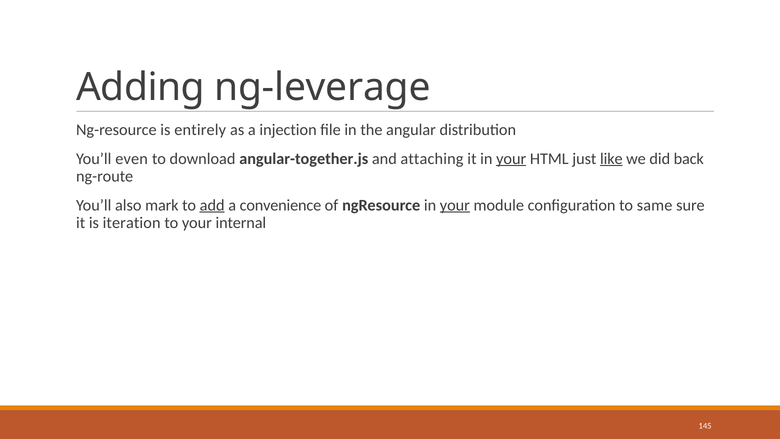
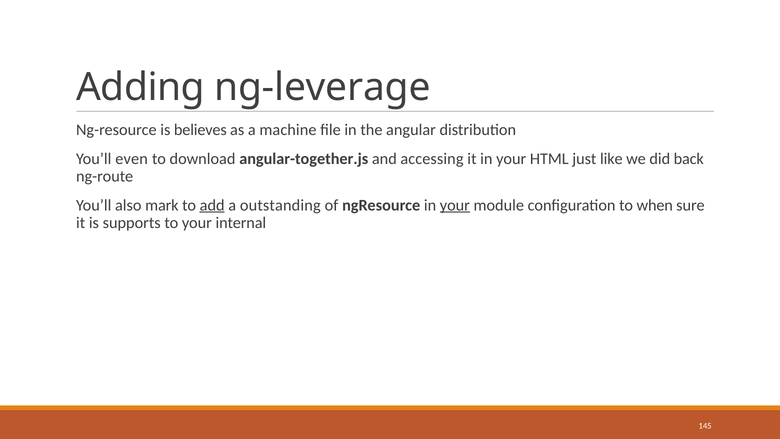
entirely: entirely -> believes
injection: injection -> machine
attaching: attaching -> accessing
your at (511, 159) underline: present -> none
like underline: present -> none
convenience: convenience -> outstanding
same: same -> when
iteration: iteration -> supports
